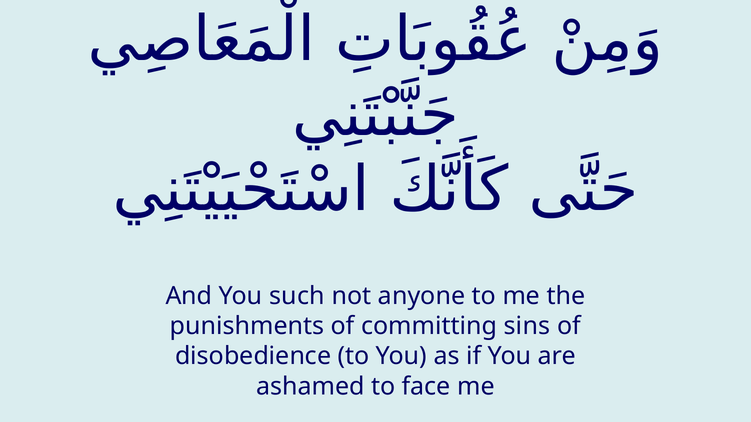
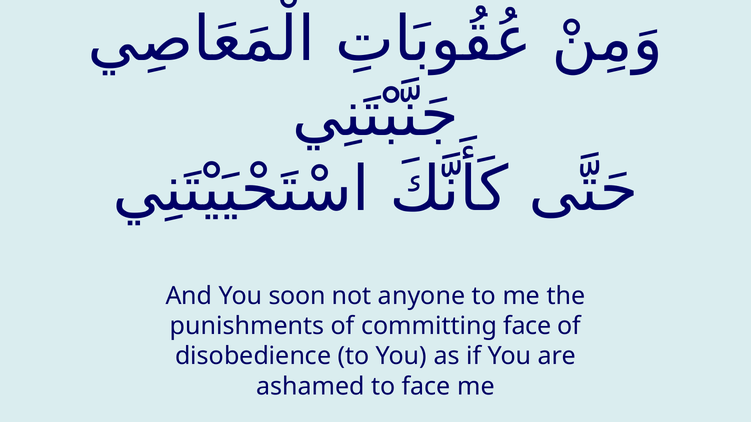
such: such -> soon
committing sins: sins -> face
